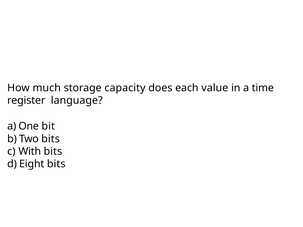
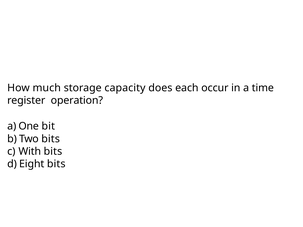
value: value -> occur
language: language -> operation
